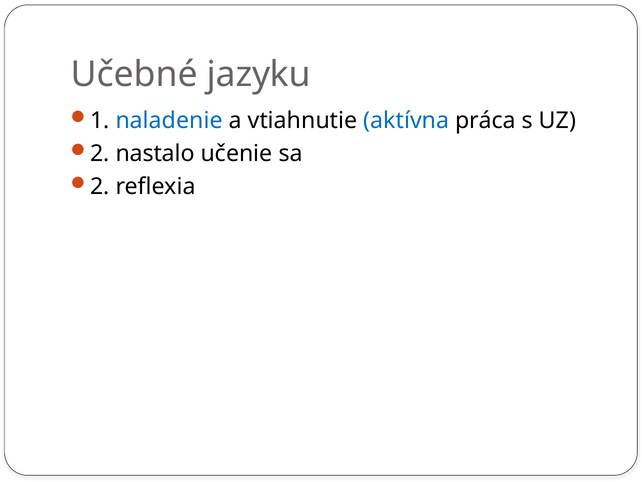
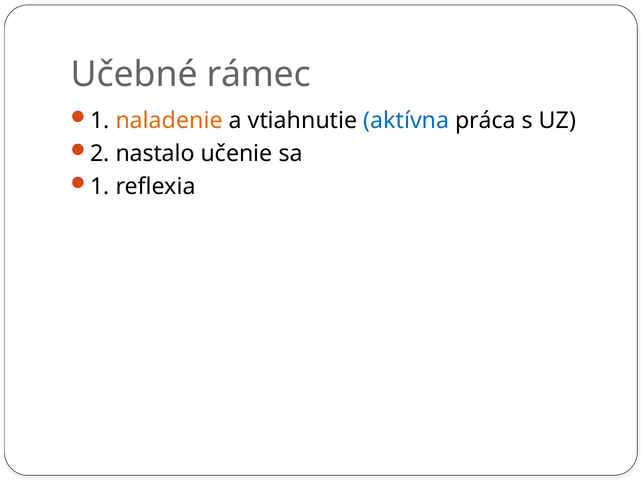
jazyku: jazyku -> rámec
naladenie colour: blue -> orange
2 at (100, 186): 2 -> 1
